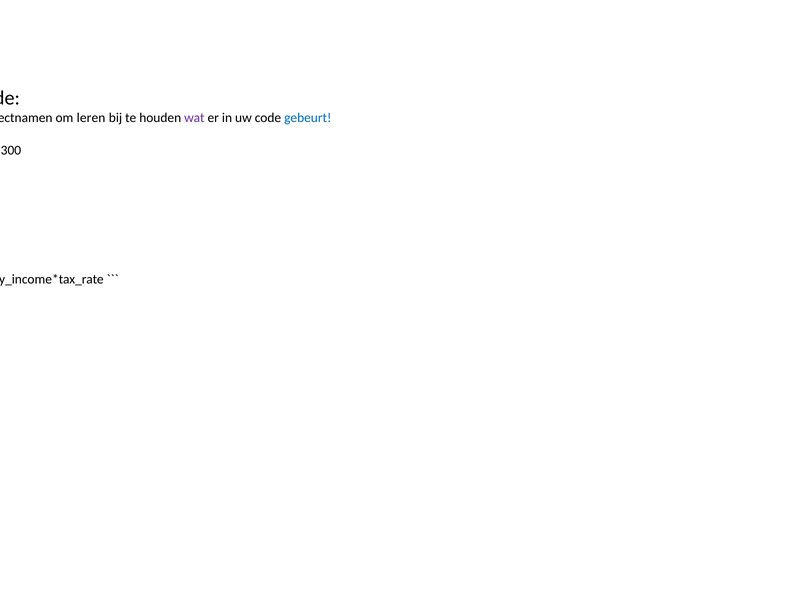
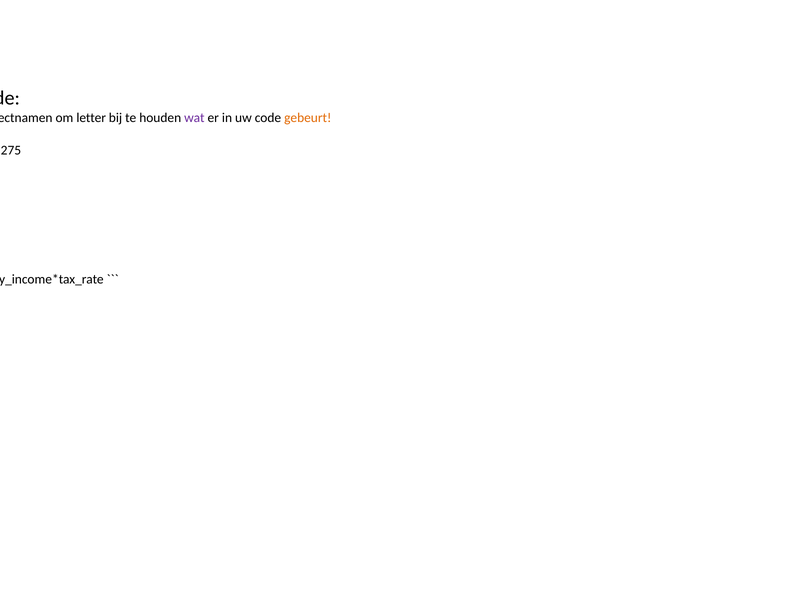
leren: leren -> letter
gebeurt colour: blue -> orange
300: 300 -> 275
